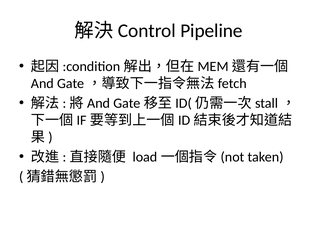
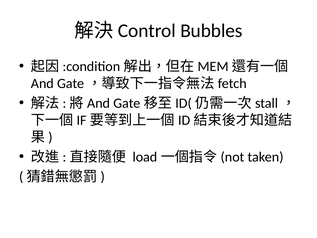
Pipeline: Pipeline -> Bubbles
